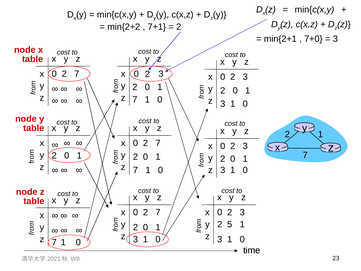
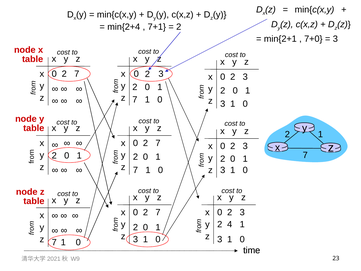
min{2+2: min{2+2 -> min{2+4
5: 5 -> 4
